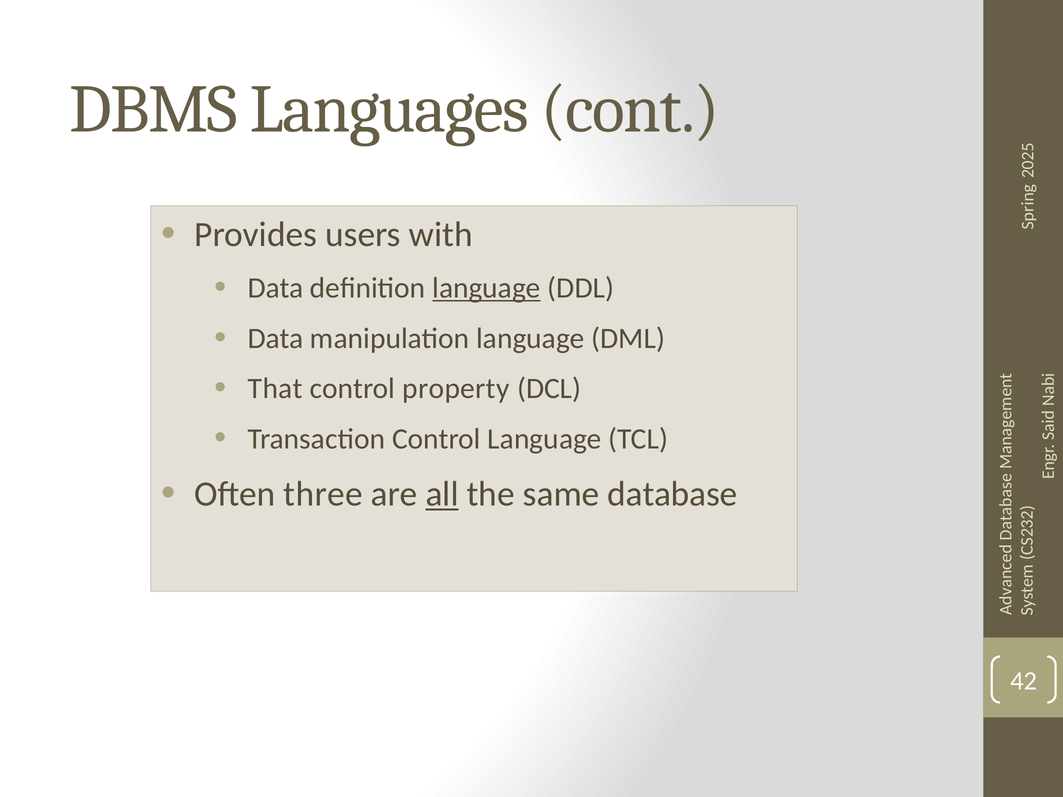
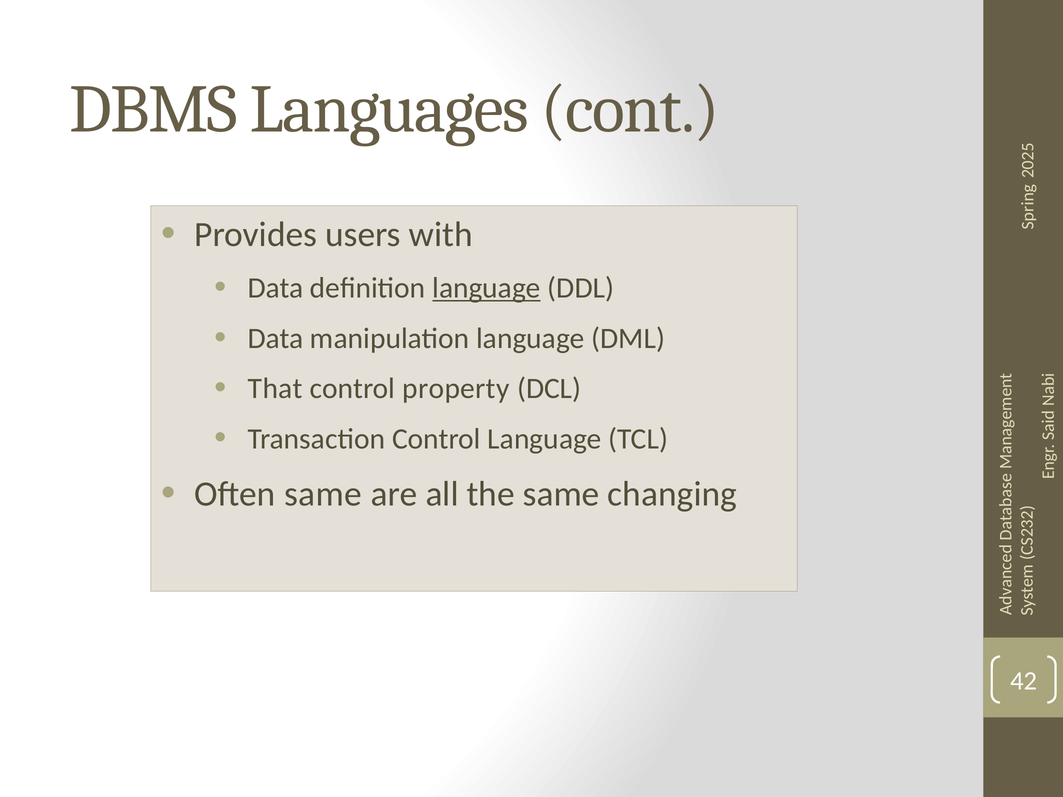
Often three: three -> same
all underline: present -> none
database: database -> changing
